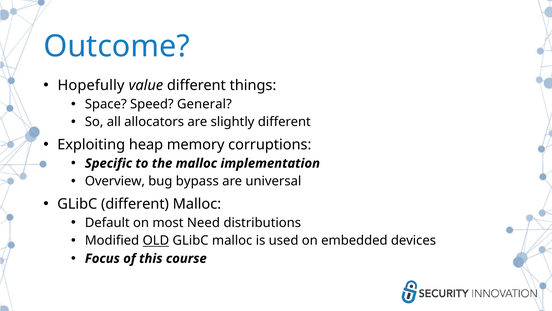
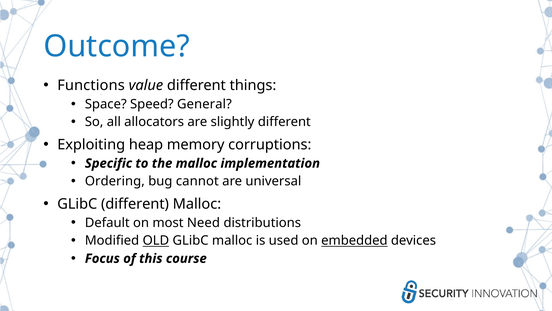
Hopefully: Hopefully -> Functions
Overview: Overview -> Ordering
bypass: bypass -> cannot
embedded underline: none -> present
